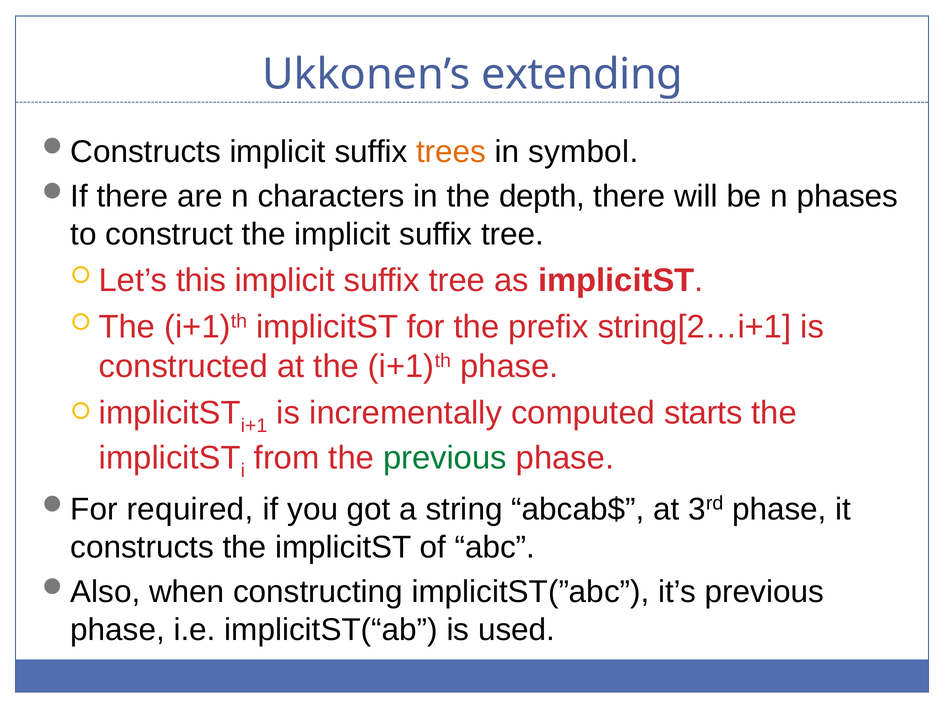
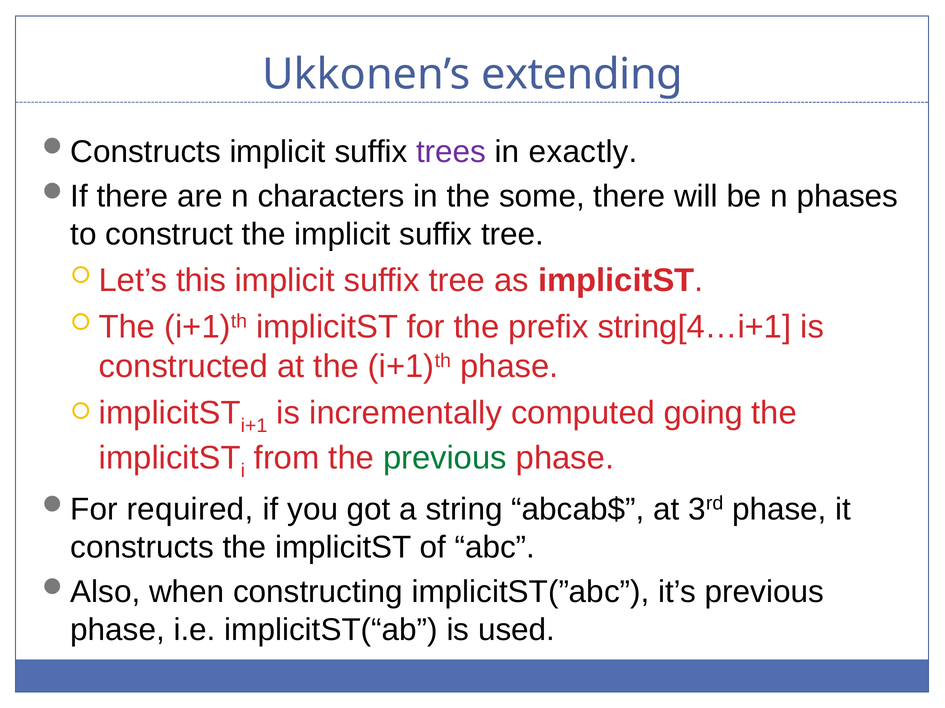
trees colour: orange -> purple
symbol: symbol -> exactly
depth: depth -> some
string[2…i+1: string[2…i+1 -> string[4…i+1
starts: starts -> going
